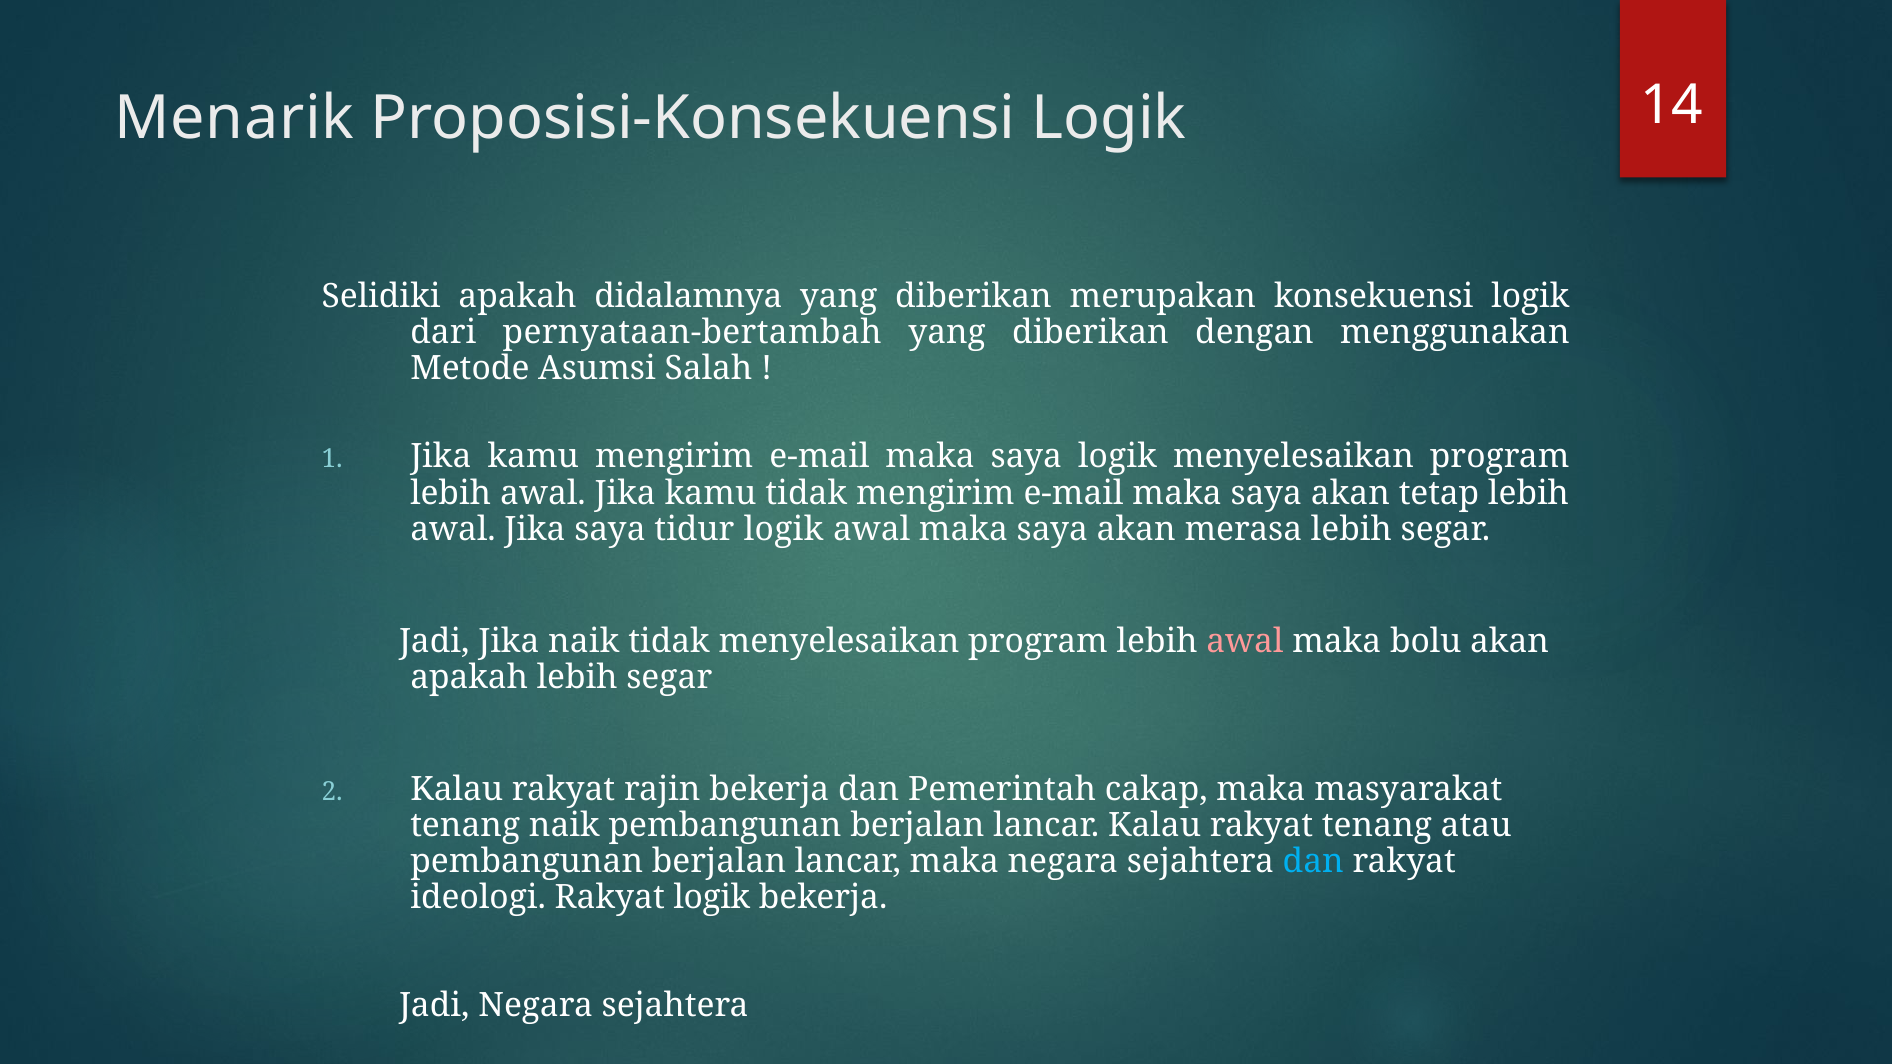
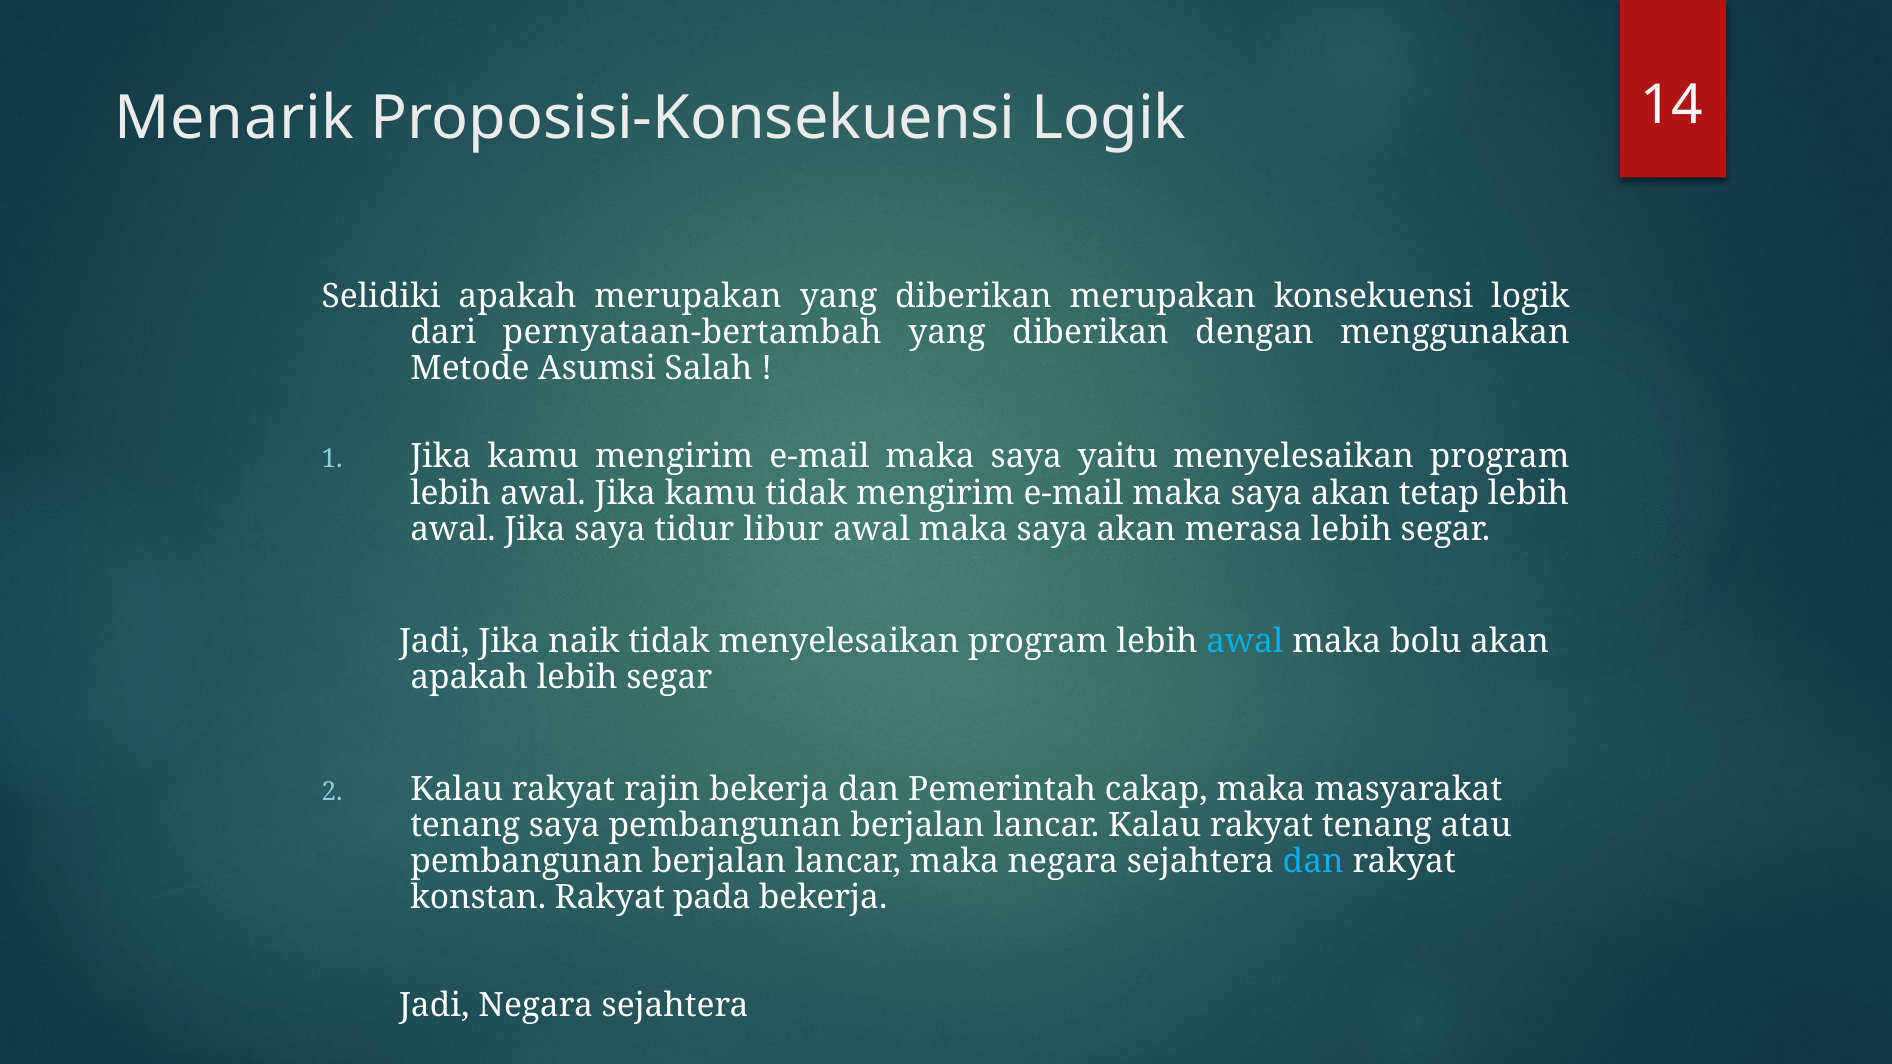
apakah didalamnya: didalamnya -> merupakan
saya logik: logik -> yaitu
tidur logik: logik -> libur
awal at (1245, 641) colour: pink -> light blue
tenang naik: naik -> saya
ideologi: ideologi -> konstan
Rakyat logik: logik -> pada
